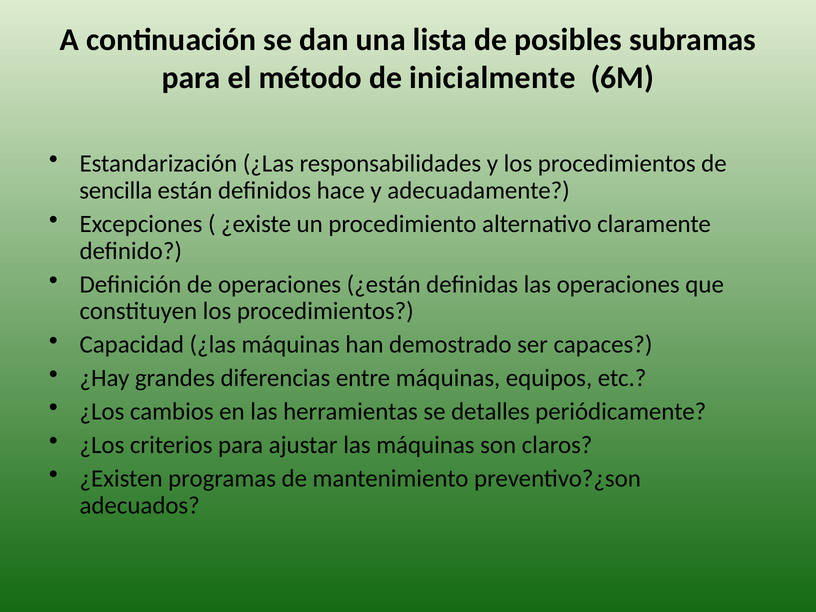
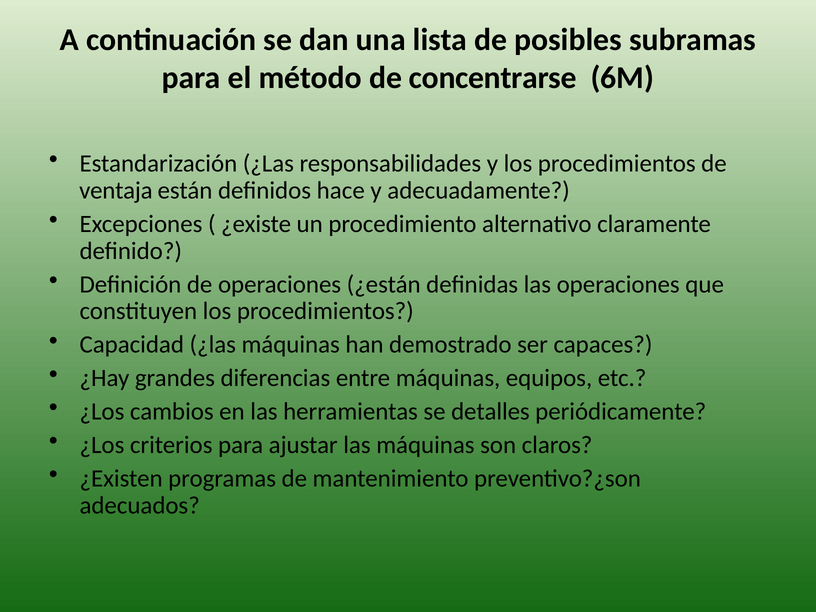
inicialmente: inicialmente -> concentrarse
sencilla: sencilla -> ventaja
